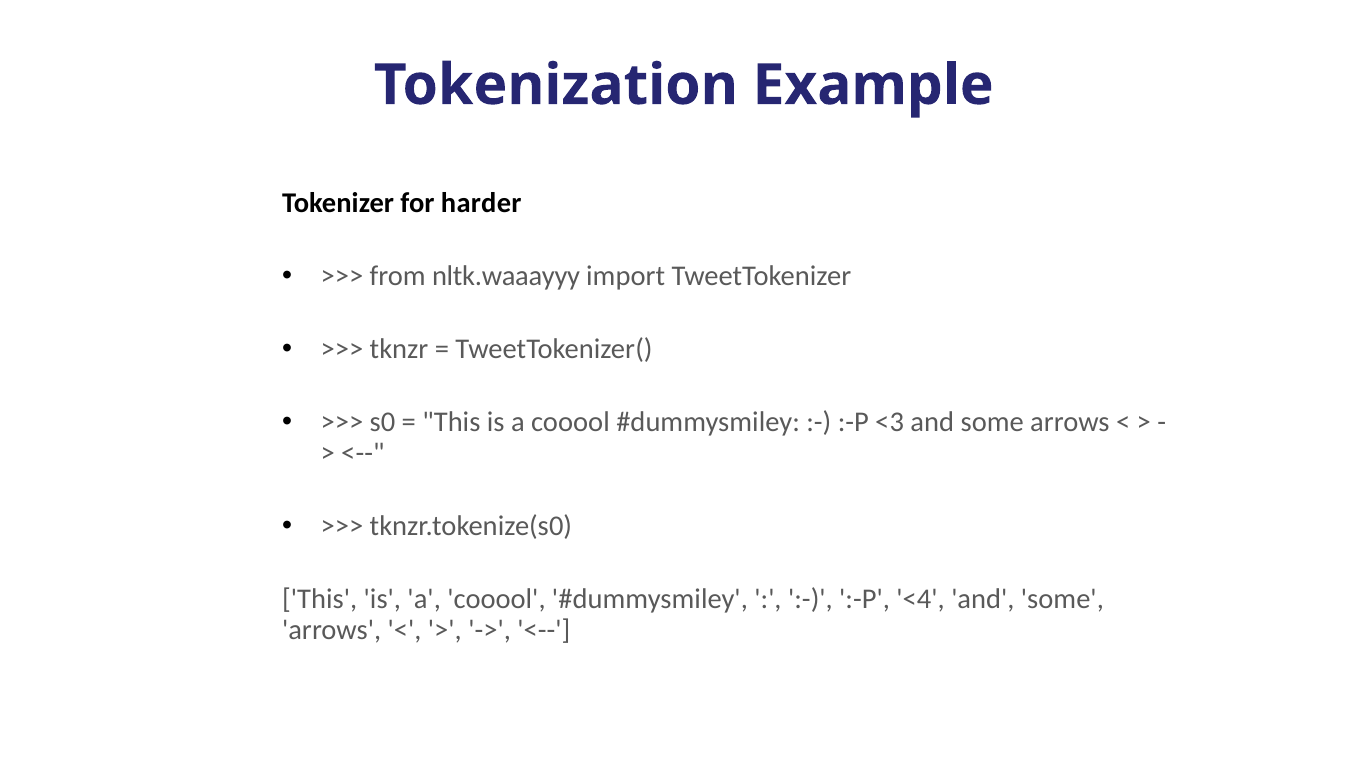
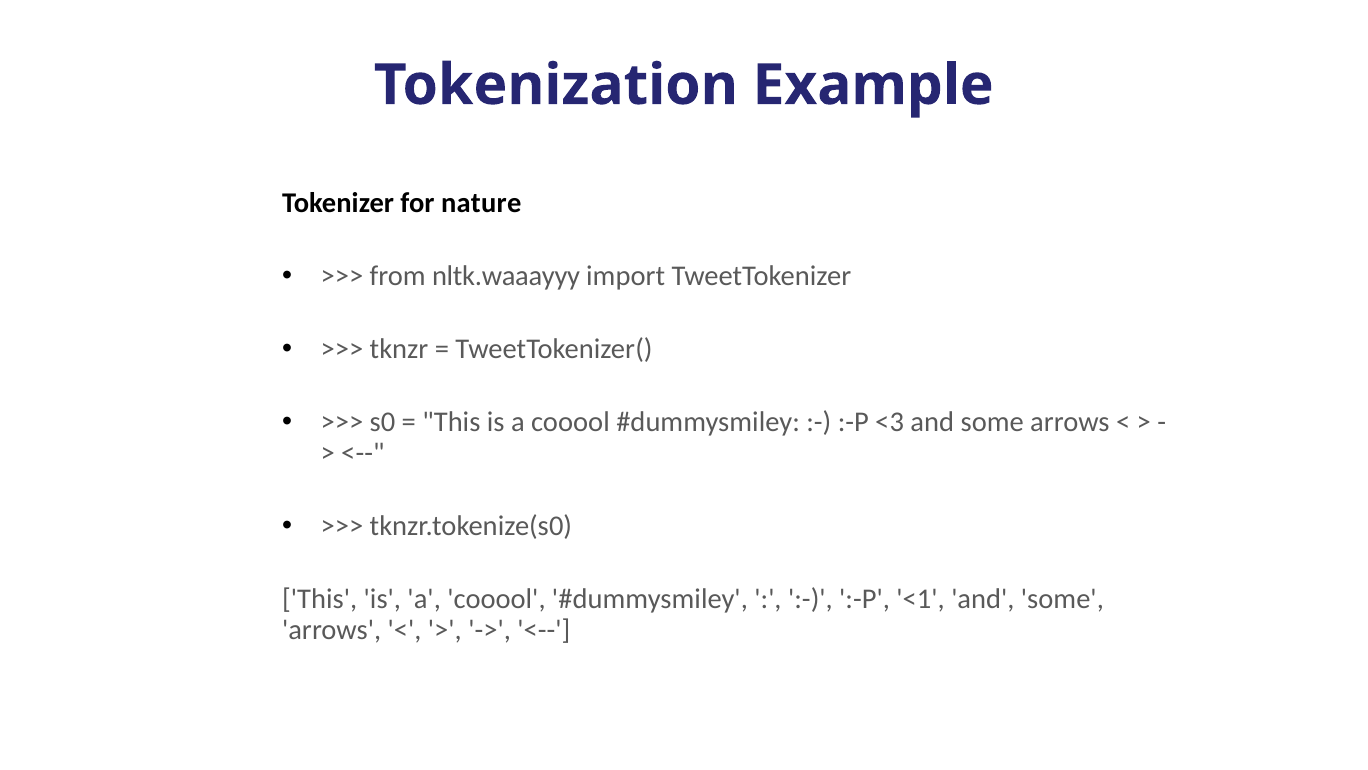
harder: harder -> nature
<4: <4 -> <1
